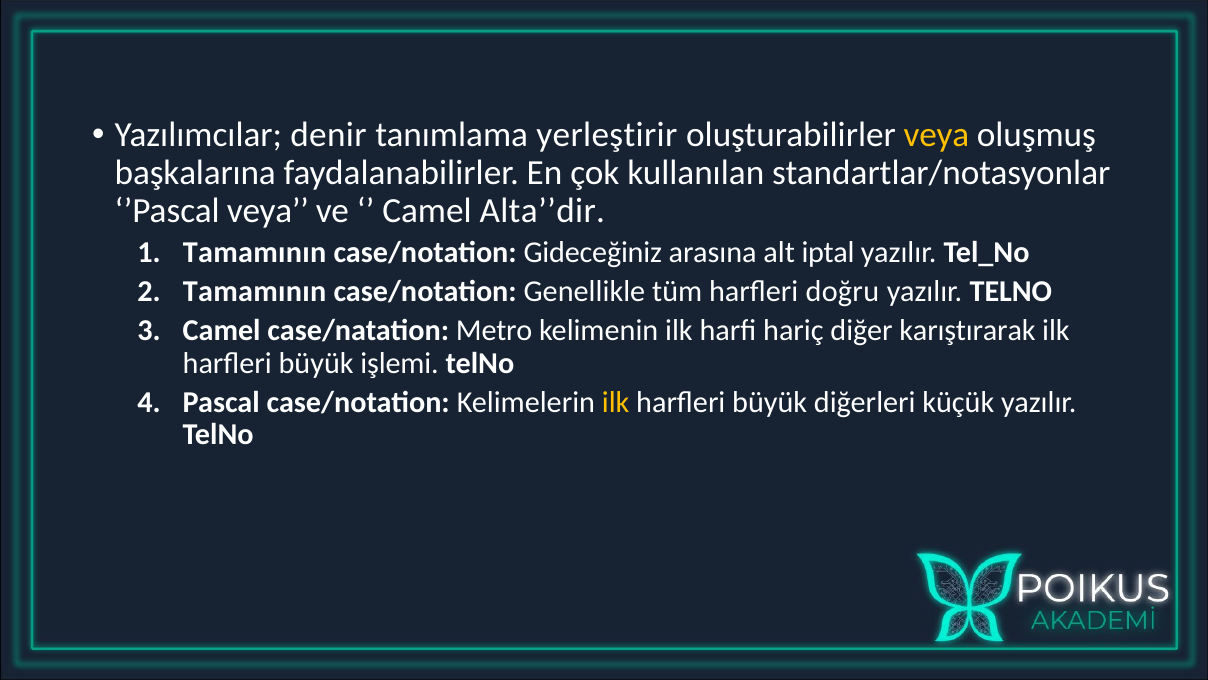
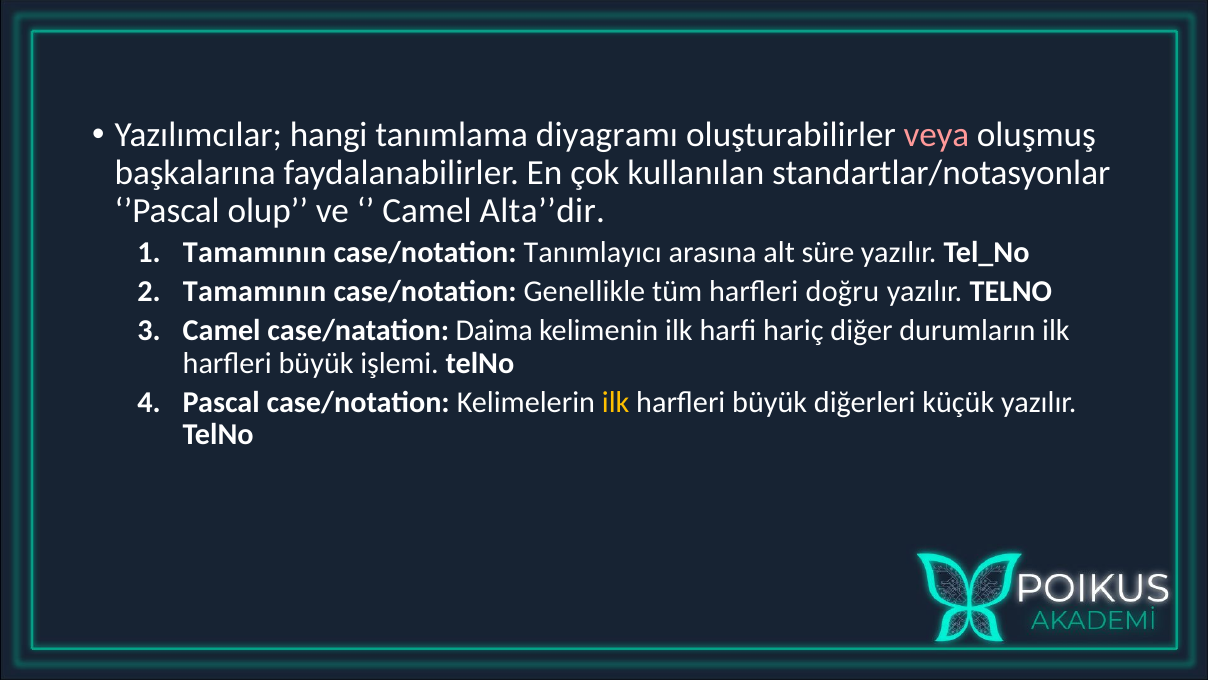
denir: denir -> hangi
yerleştirir: yerleştirir -> diyagramı
veya at (936, 135) colour: yellow -> pink
’Pascal veya: veya -> olup
Gideceğiniz: Gideceğiniz -> Tanımlayıcı
iptal: iptal -> süre
Metro: Metro -> Daima
karıştırarak: karıştırarak -> durumların
